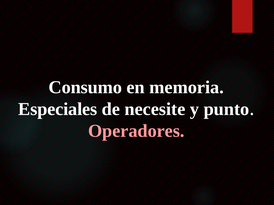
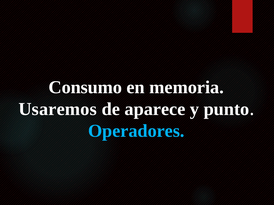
Especiales: Especiales -> Usaremos
necesite: necesite -> aparece
Operadores colour: pink -> light blue
